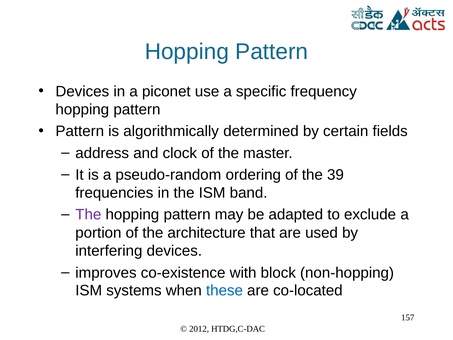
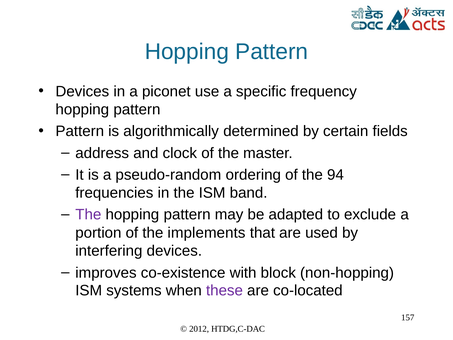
39: 39 -> 94
architecture: architecture -> implements
these colour: blue -> purple
